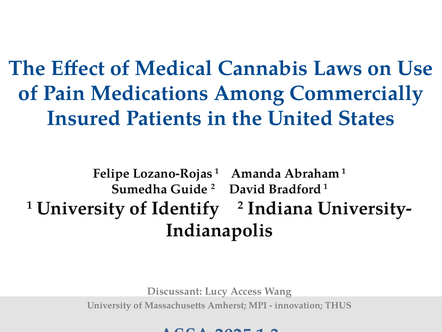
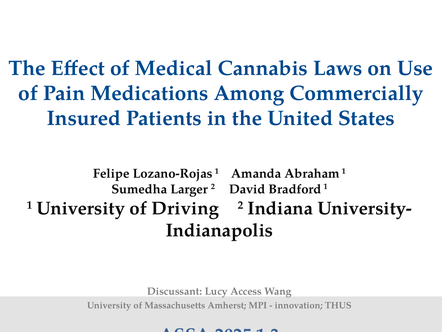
Guide: Guide -> Larger
Identify: Identify -> Driving
